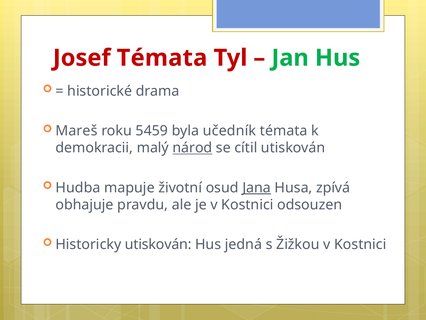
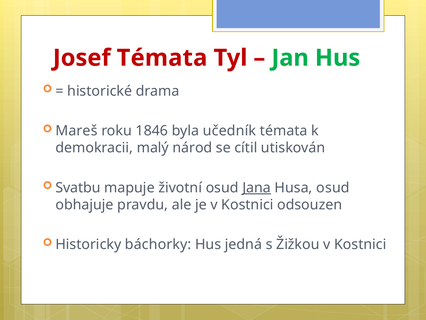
5459: 5459 -> 1846
národ underline: present -> none
Hudba: Hudba -> Svatbu
Husa zpívá: zpívá -> osud
Historicky utiskován: utiskován -> báchorky
